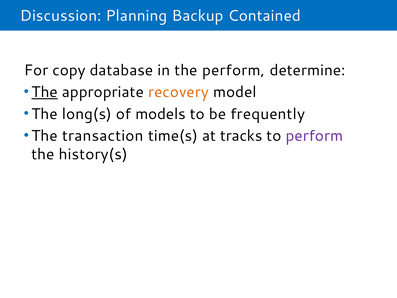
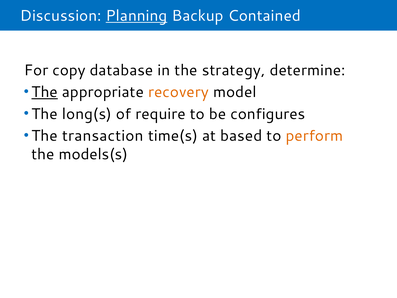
Planning underline: none -> present
the perform: perform -> strategy
models: models -> require
frequently: frequently -> configures
tracks: tracks -> based
perform at (314, 136) colour: purple -> orange
history(s: history(s -> models(s
